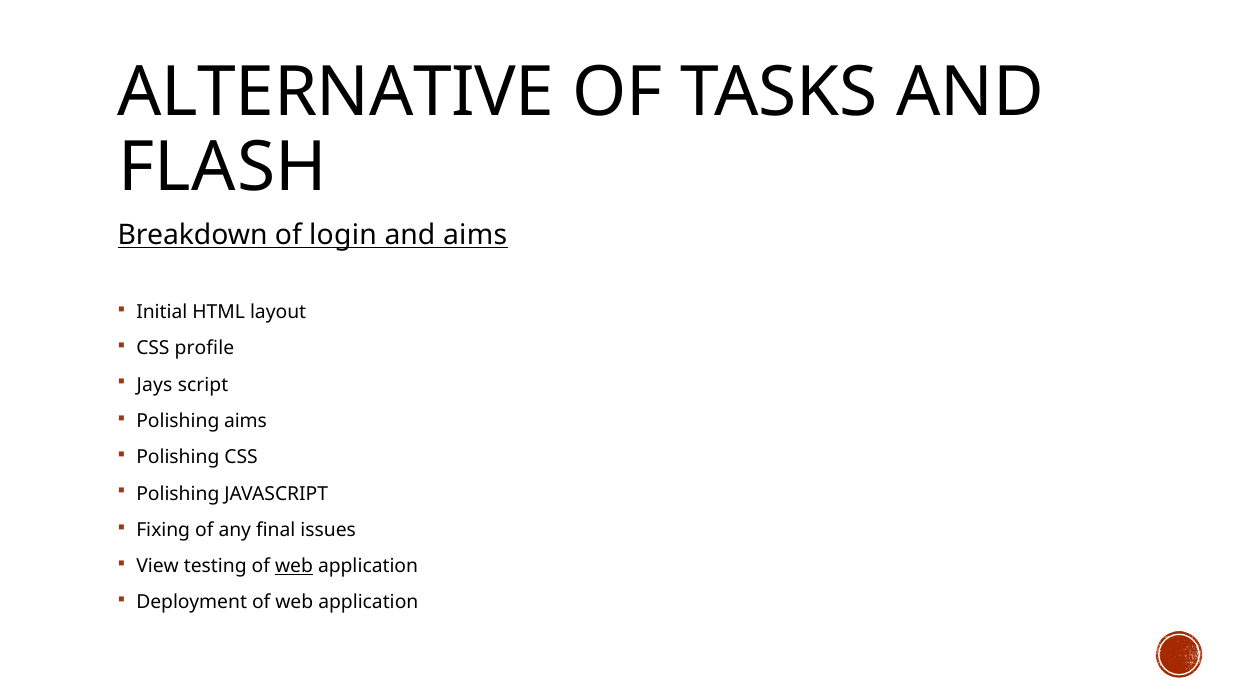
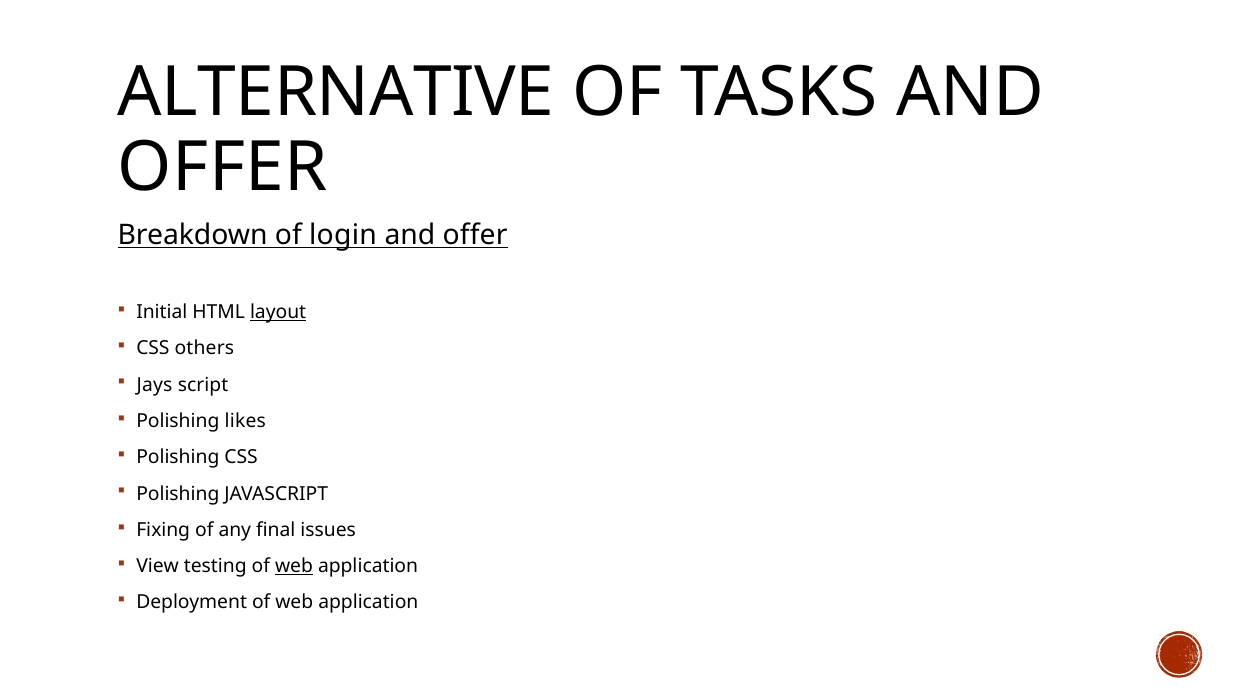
FLASH at (223, 168): FLASH -> OFFER
aims at (475, 235): aims -> offer
layout underline: none -> present
profile: profile -> others
Polishing aims: aims -> likes
